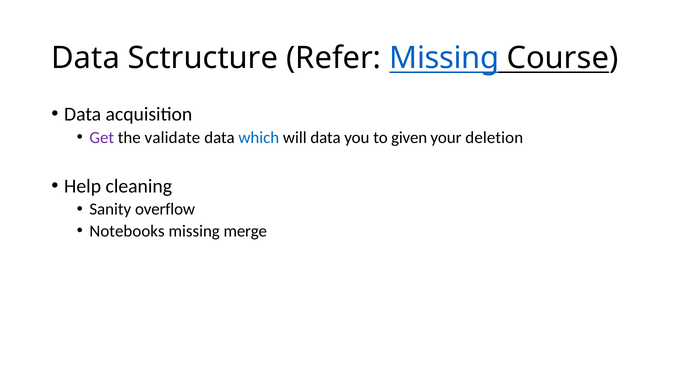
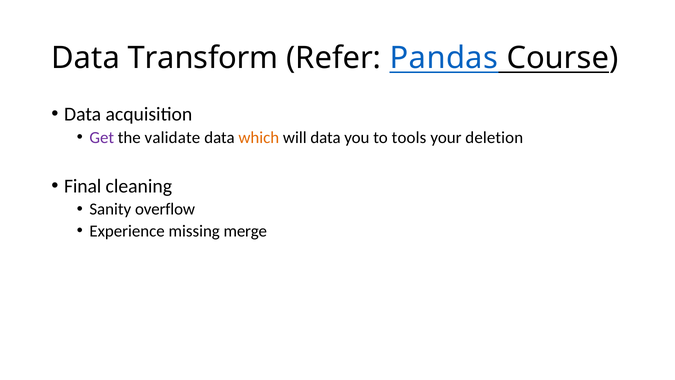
Sctructure: Sctructure -> Transform
Refer Missing: Missing -> Pandas
which colour: blue -> orange
given: given -> tools
Help: Help -> Final
Notebooks: Notebooks -> Experience
